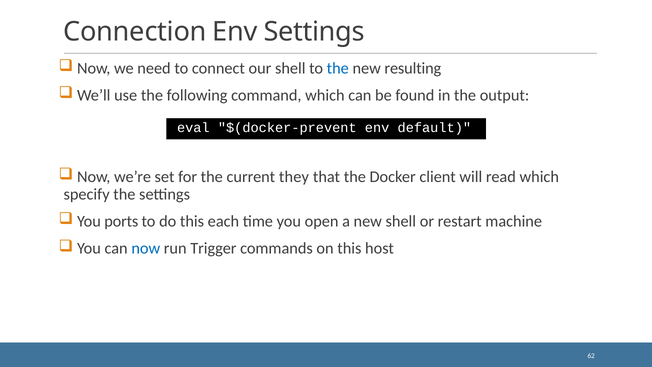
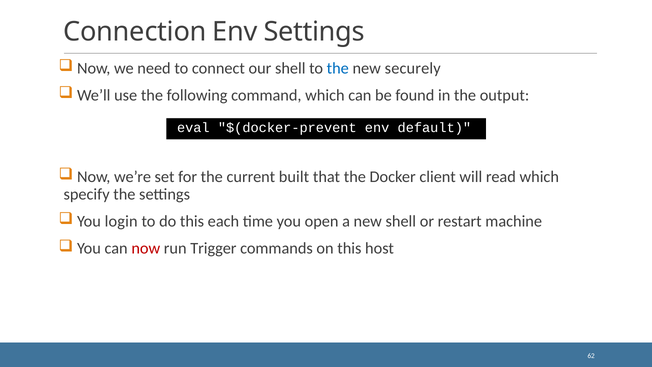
resulting: resulting -> securely
they: they -> built
ports: ports -> login
now at (146, 248) colour: blue -> red
